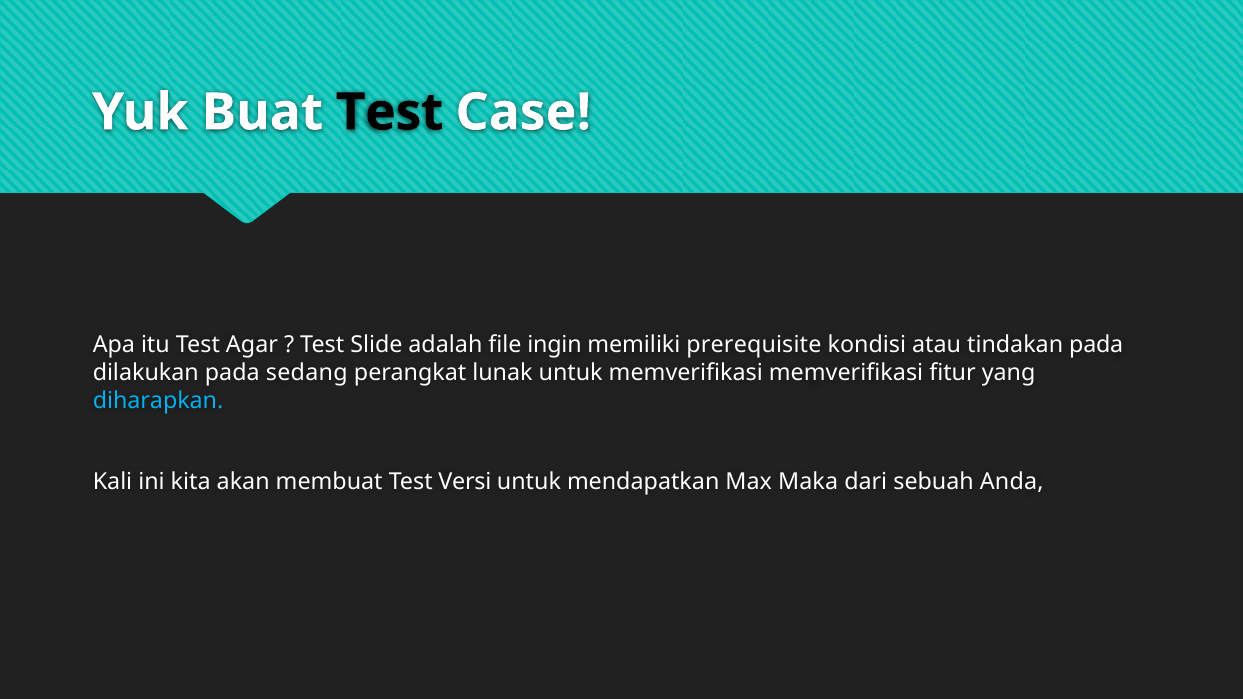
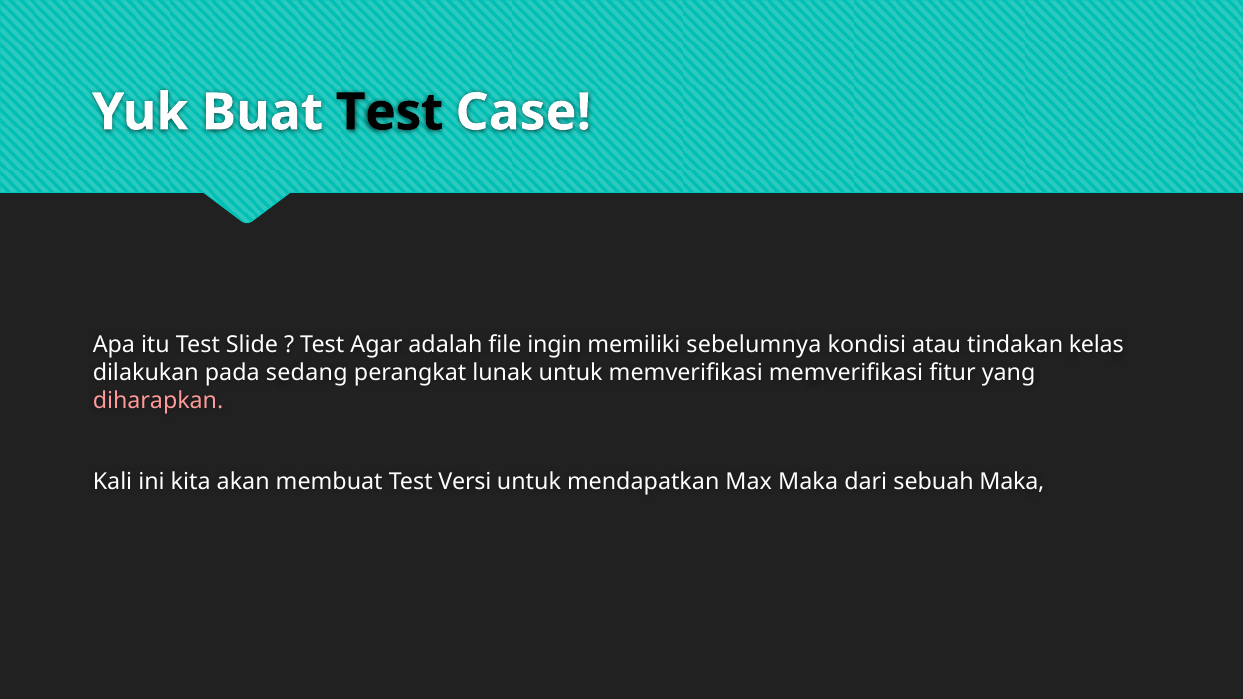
Agar: Agar -> Slide
Slide: Slide -> Agar
prerequisite: prerequisite -> sebelumnya
tindakan pada: pada -> kelas
diharapkan colour: light blue -> pink
sebuah Anda: Anda -> Maka
